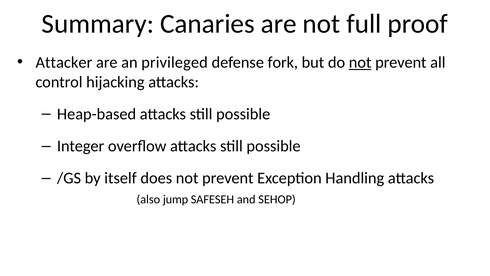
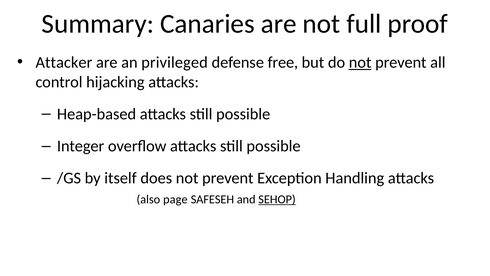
fork: fork -> free
jump: jump -> page
SEHOP underline: none -> present
